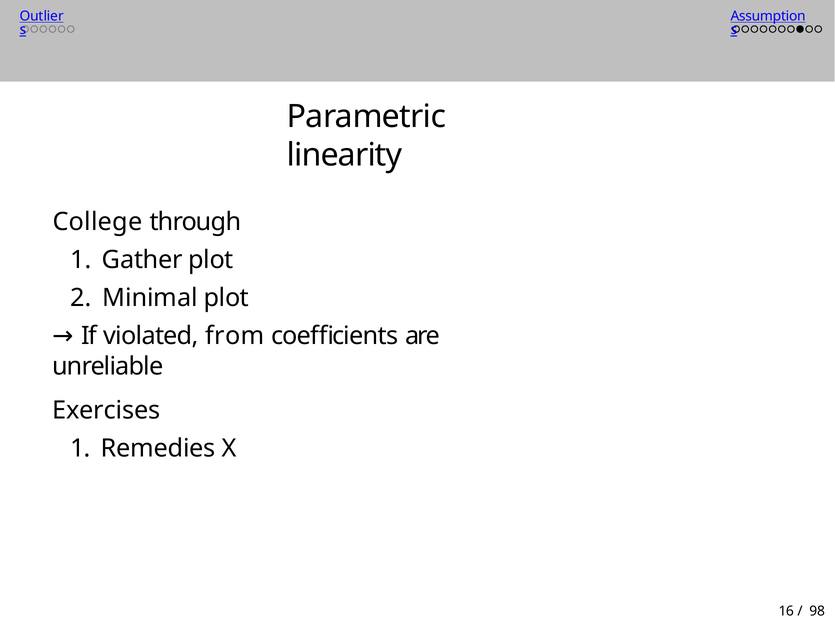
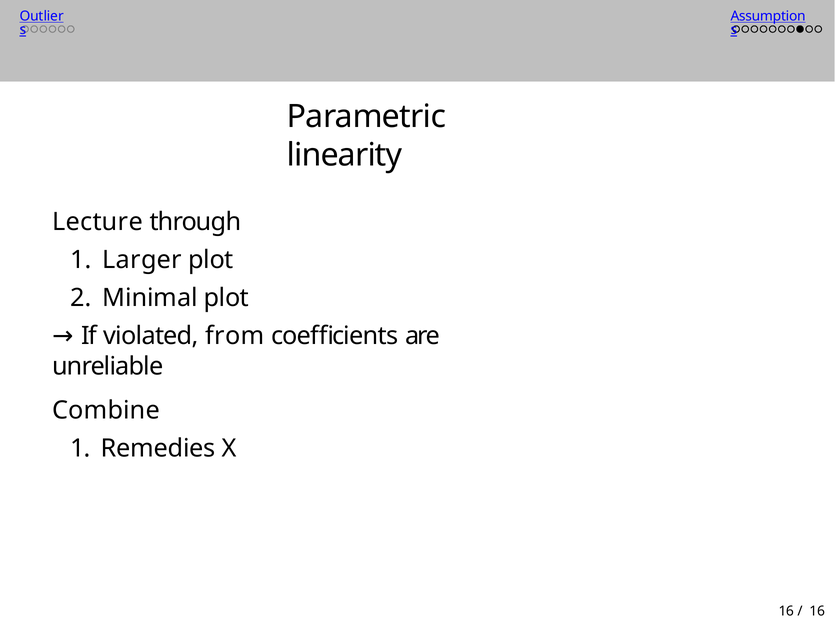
College: College -> Lecture
Gather: Gather -> Larger
Exercises: Exercises -> Combine
98 at (817, 611): 98 -> 16
